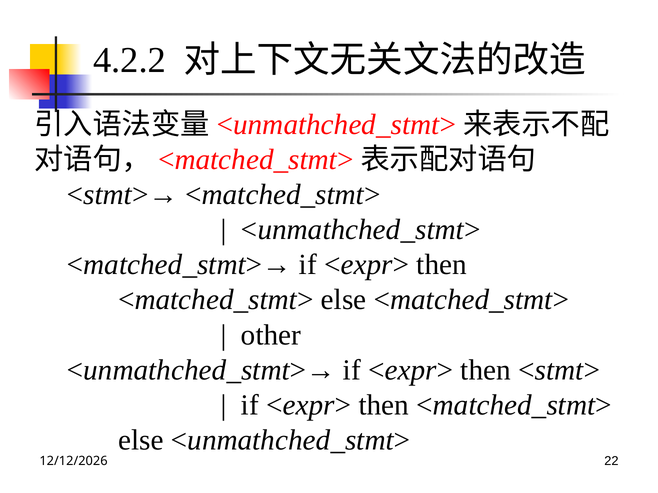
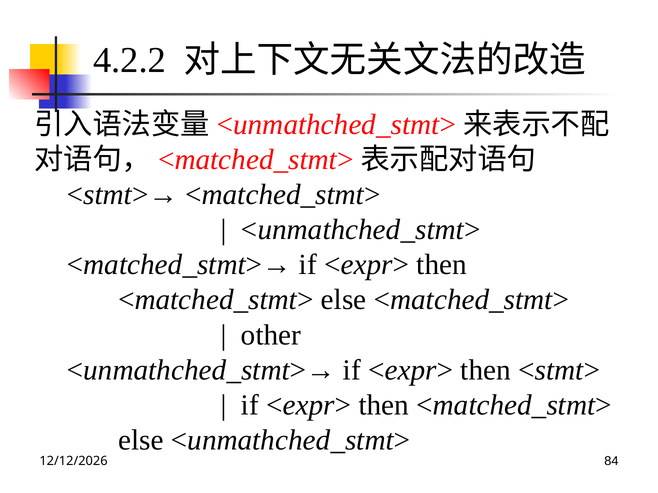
22: 22 -> 84
